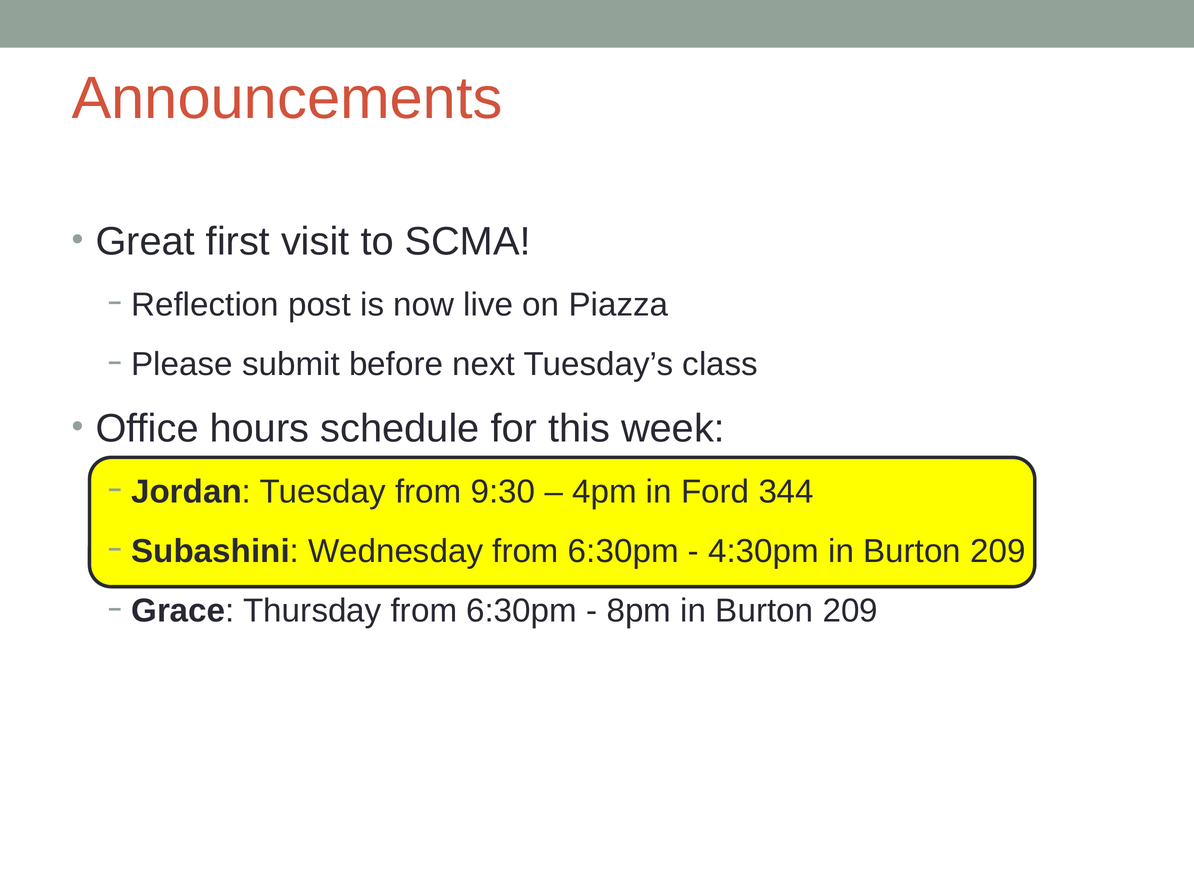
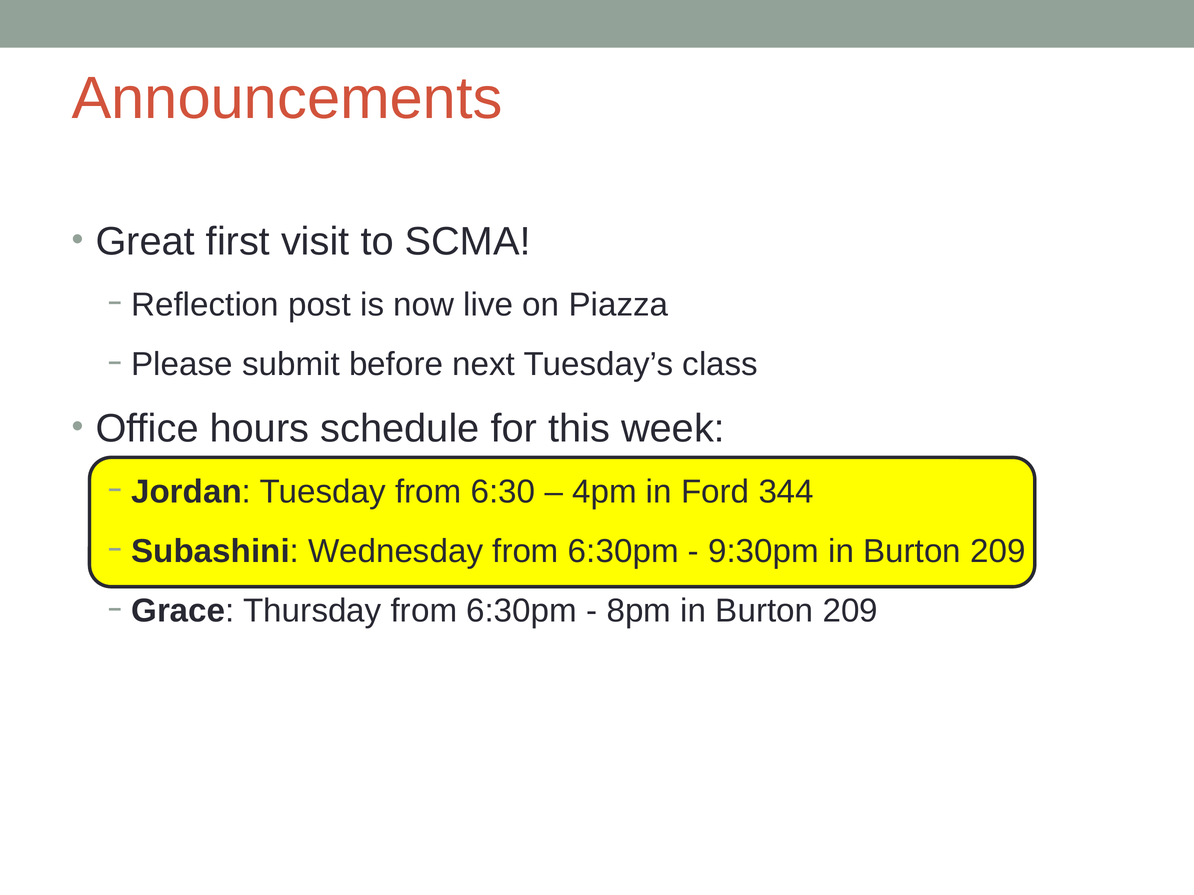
9:30: 9:30 -> 6:30
4:30pm: 4:30pm -> 9:30pm
